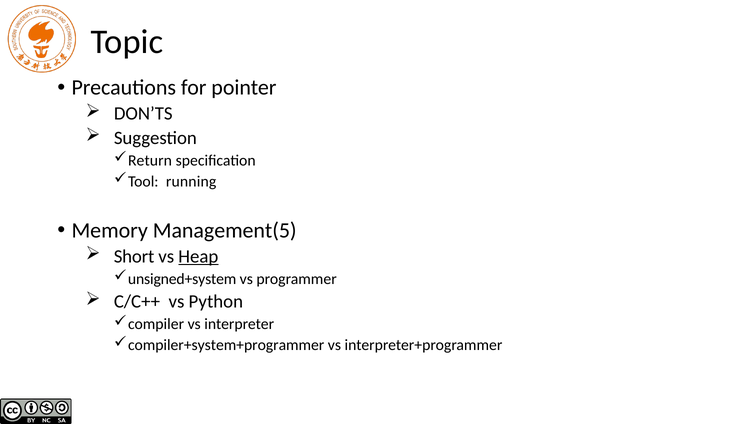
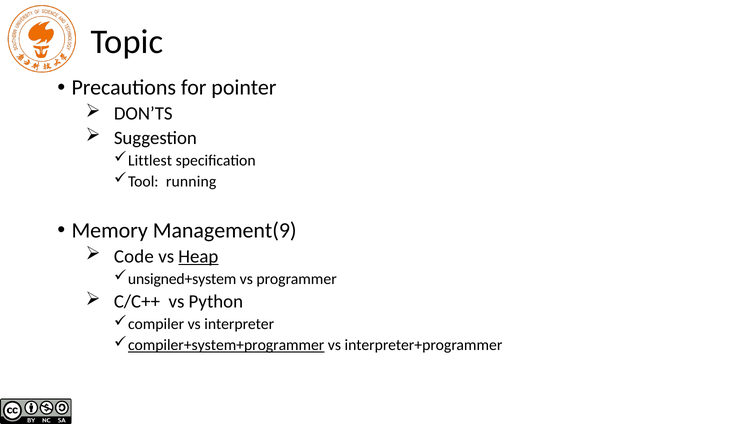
Return: Return -> Littlest
Management(5: Management(5 -> Management(9
Short: Short -> Code
compiler+system+programmer underline: none -> present
